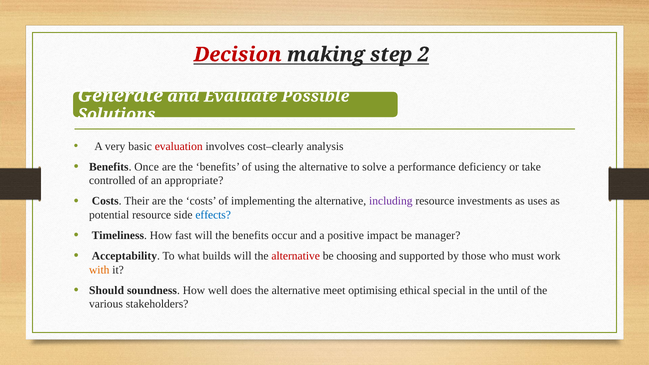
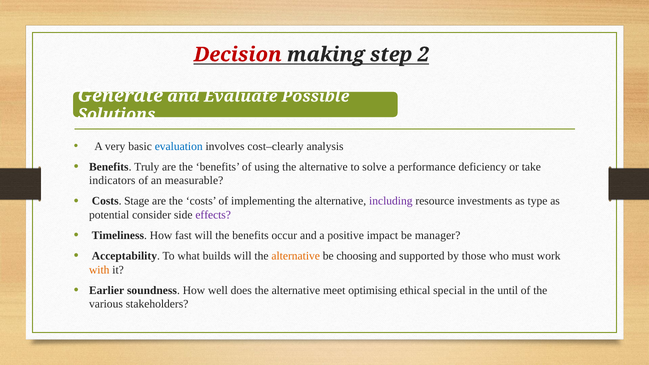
evaluation colour: red -> blue
Once: Once -> Truly
controlled: controlled -> indicators
appropriate: appropriate -> measurable
Their: Their -> Stage
uses: uses -> type
potential resource: resource -> consider
effects colour: blue -> purple
alternative at (296, 256) colour: red -> orange
Should: Should -> Earlier
